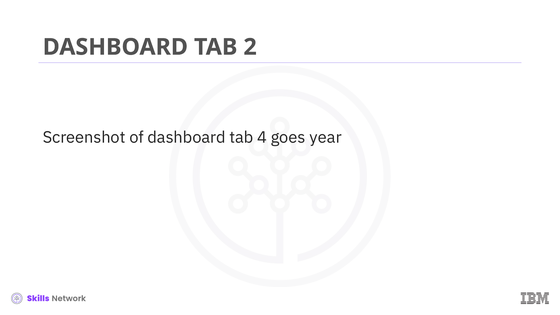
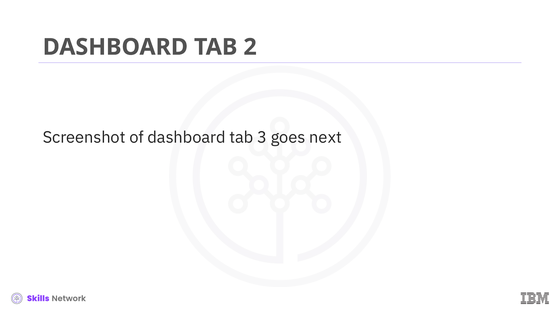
4: 4 -> 3
year: year -> next
